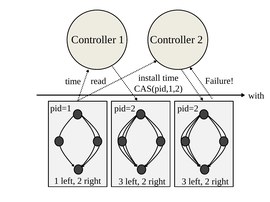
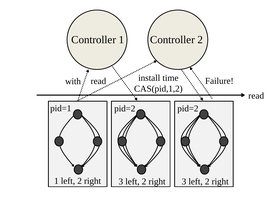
time at (73, 81): time -> with
with at (256, 96): with -> read
